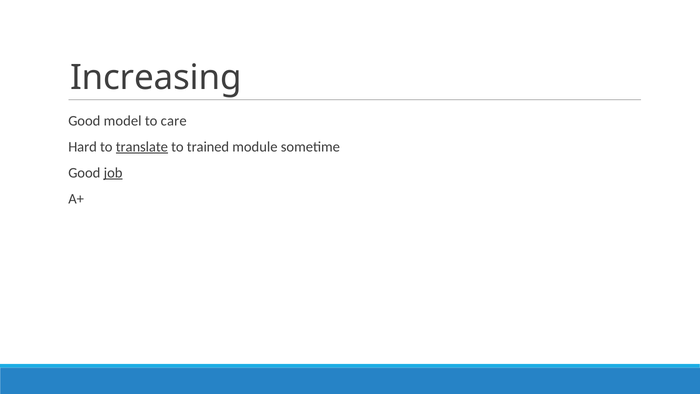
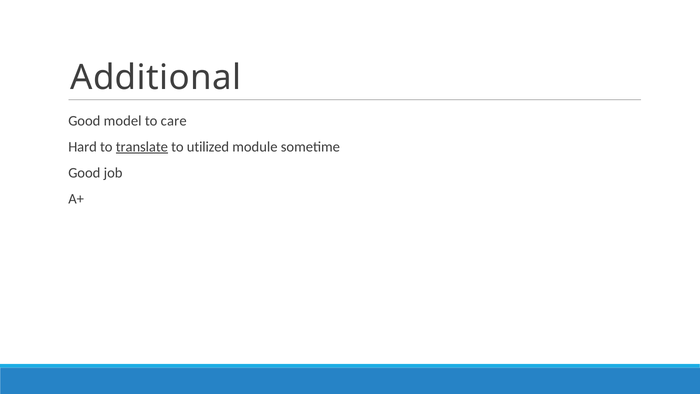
Increasing: Increasing -> Additional
trained: trained -> utilized
job underline: present -> none
